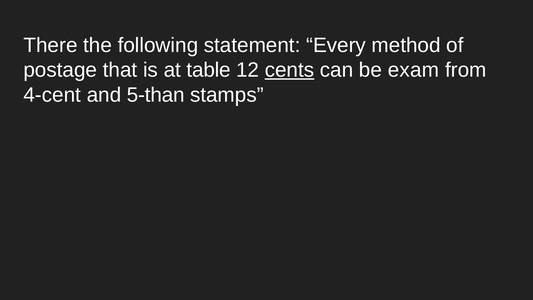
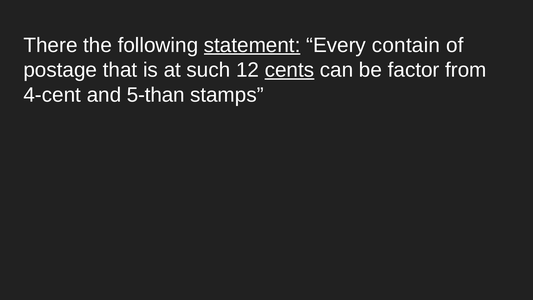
statement underline: none -> present
method: method -> contain
table: table -> such
exam: exam -> factor
